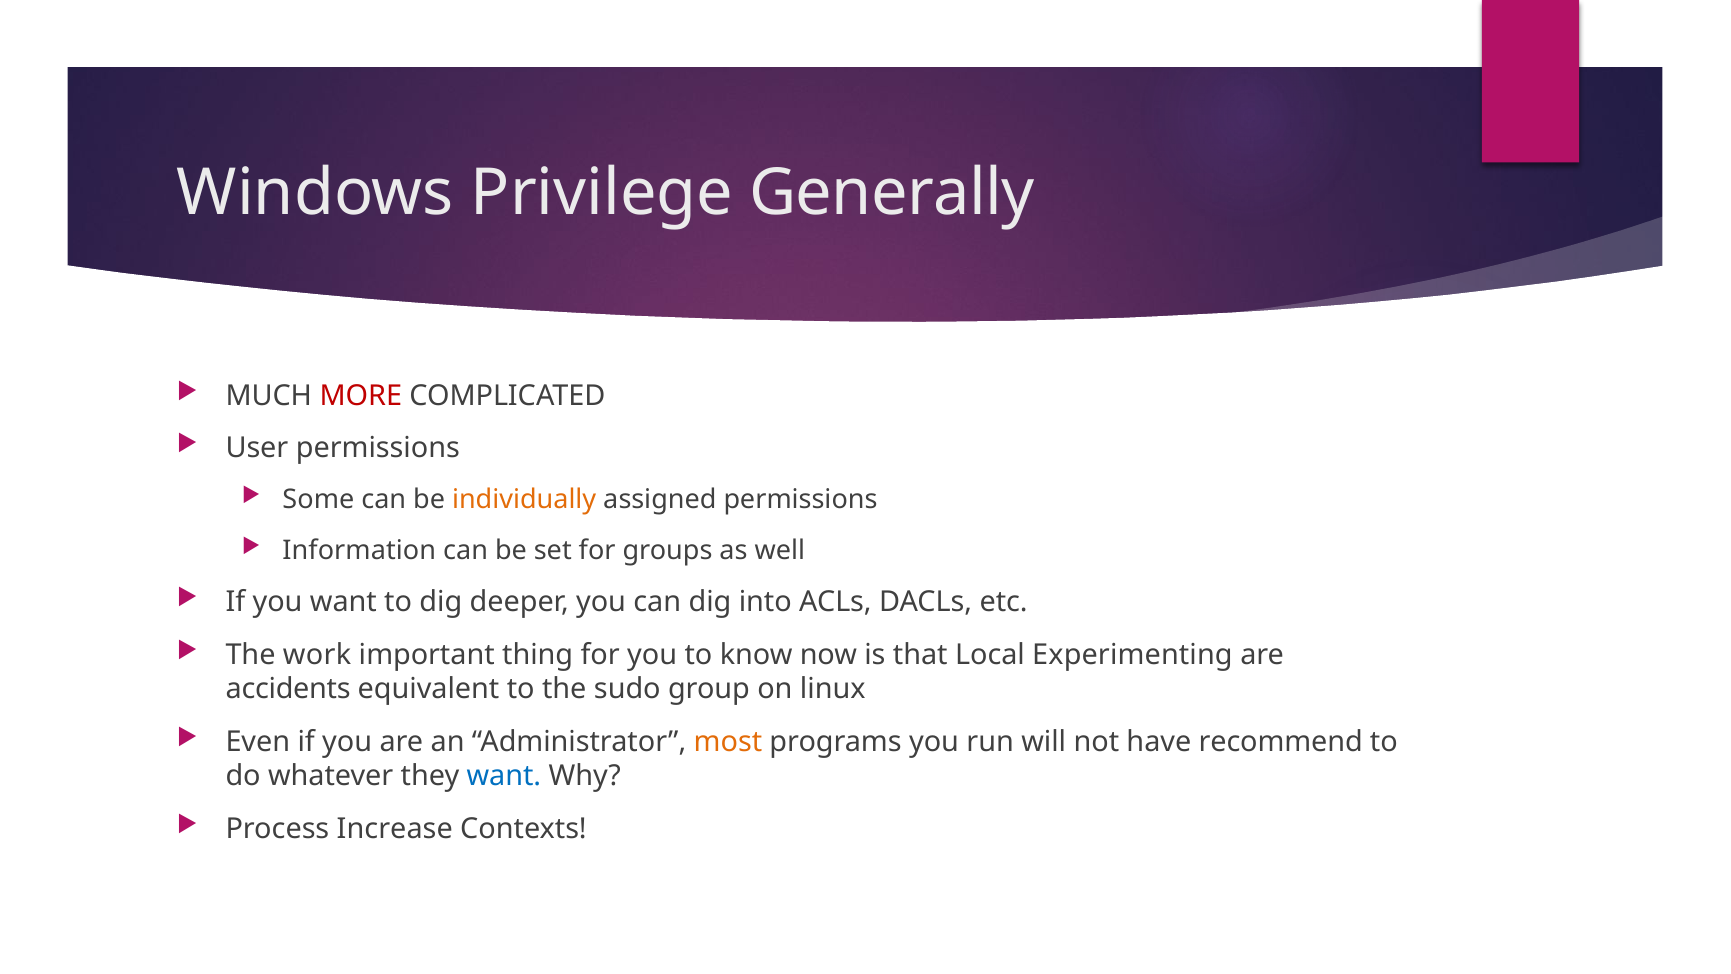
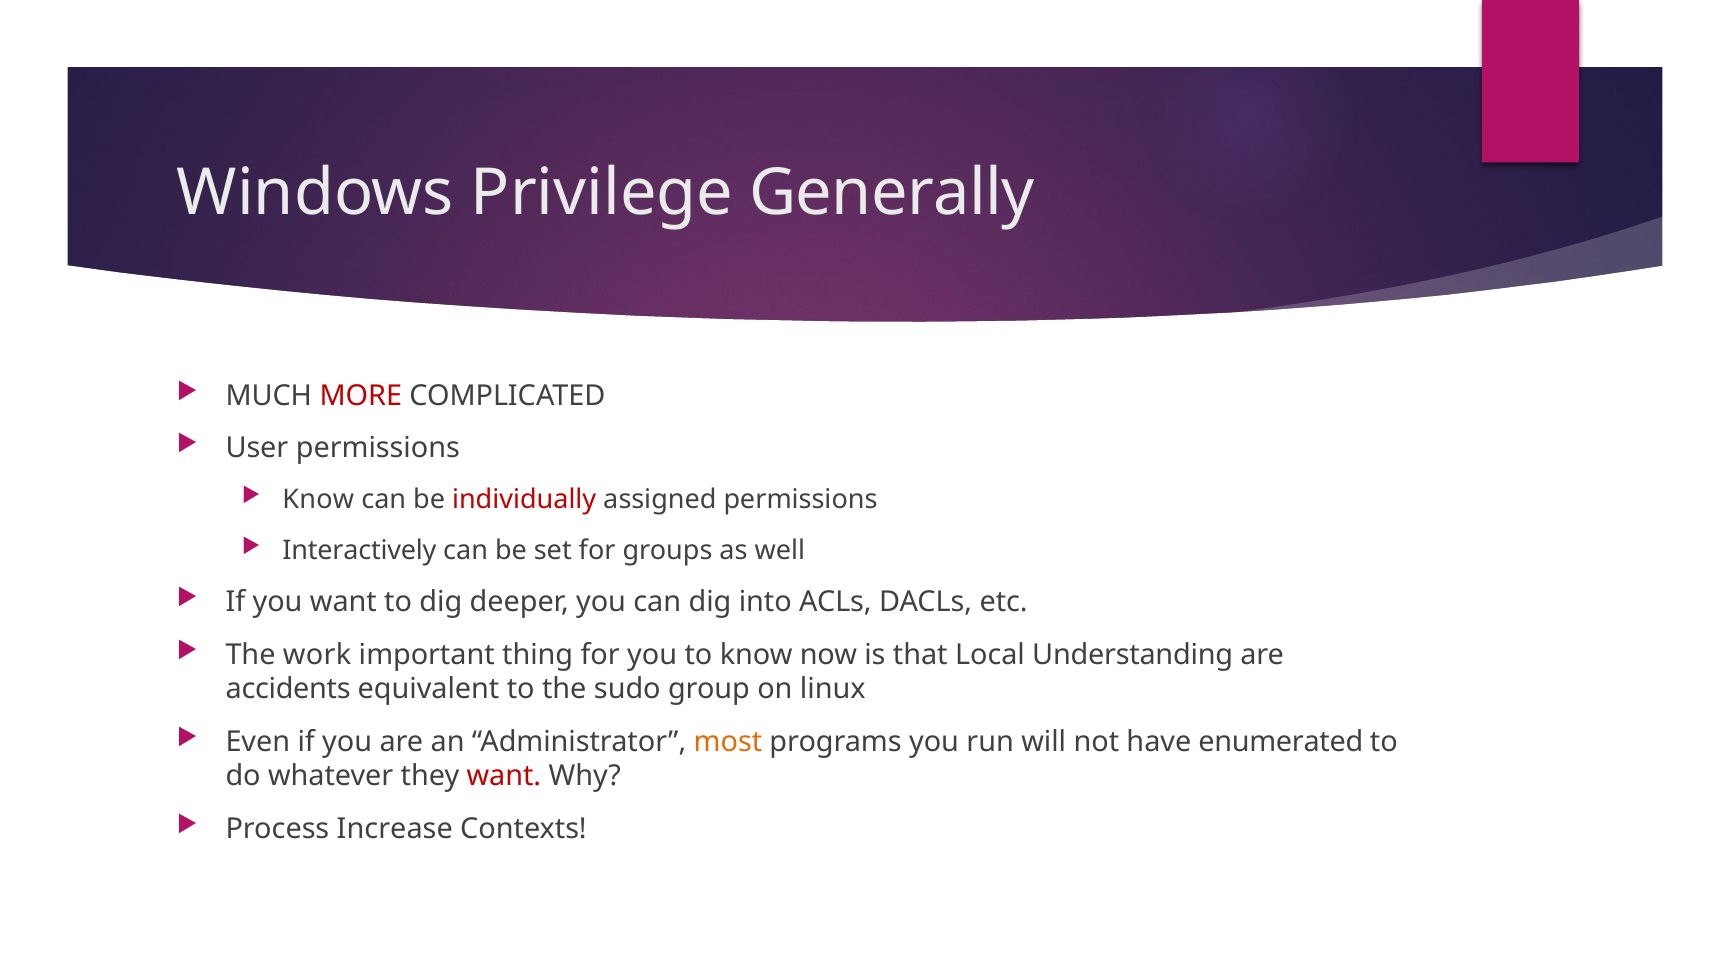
Some at (318, 500): Some -> Know
individually colour: orange -> red
Information: Information -> Interactively
Experimenting: Experimenting -> Understanding
recommend: recommend -> enumerated
want at (504, 776) colour: blue -> red
